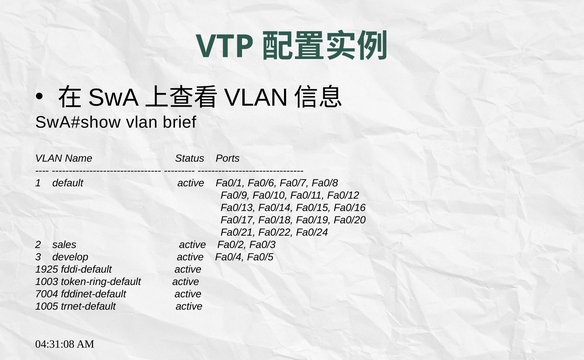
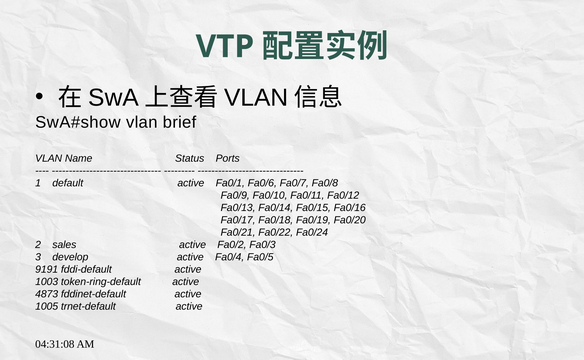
1925: 1925 -> 9191
7004: 7004 -> 4873
